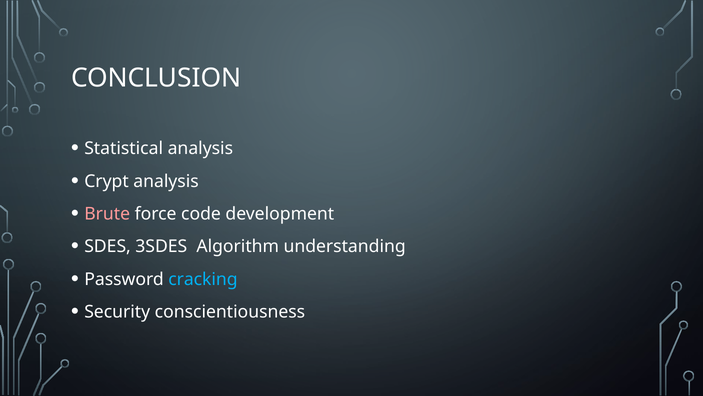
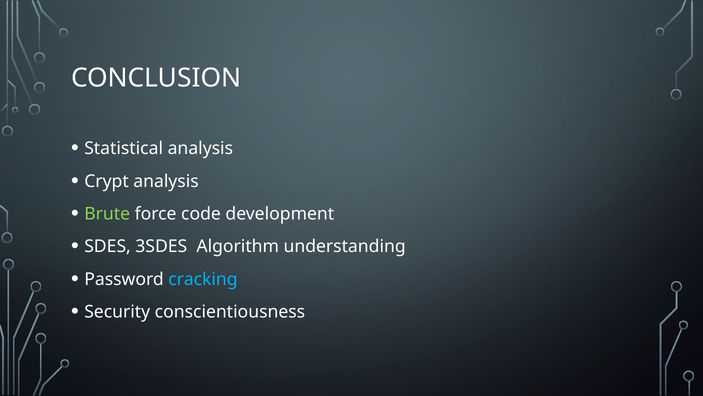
Brute colour: pink -> light green
